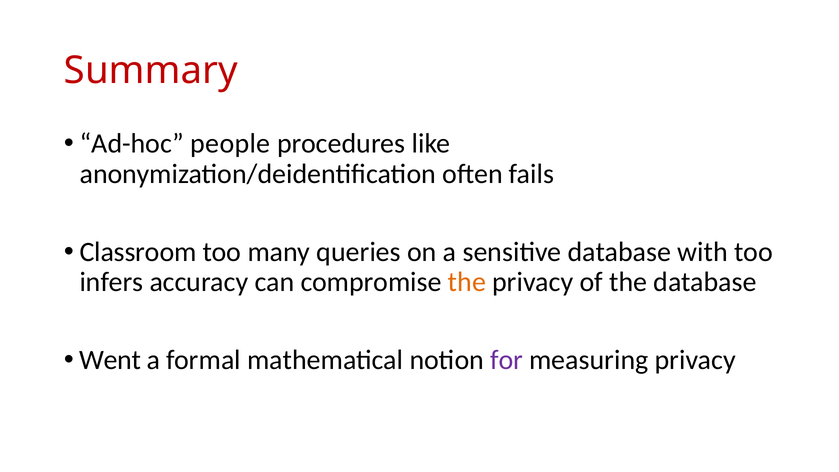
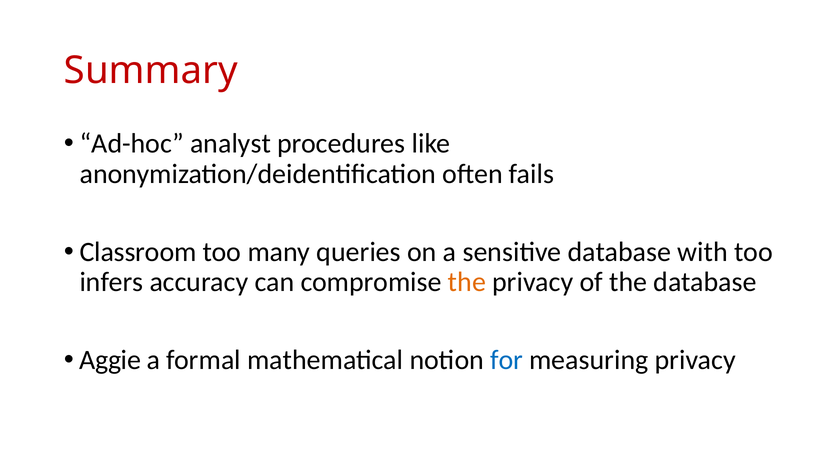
people: people -> analyst
Went: Went -> Aggie
for colour: purple -> blue
